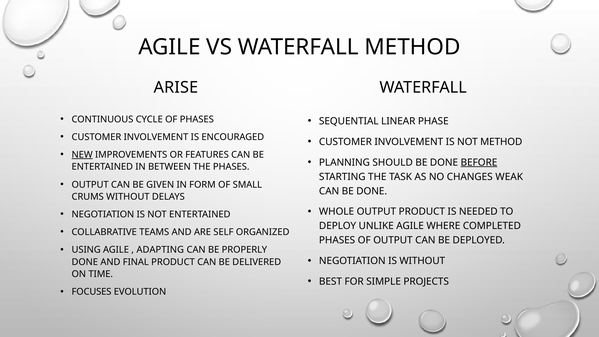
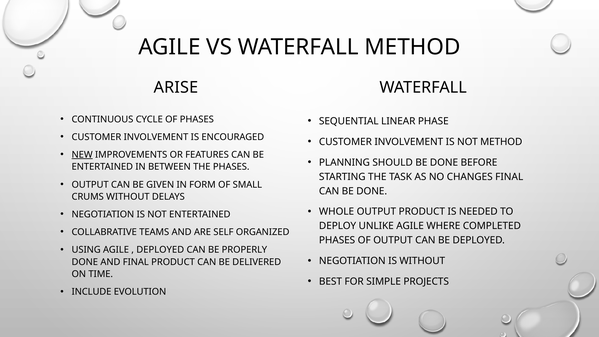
BEFORE underline: present -> none
CHANGES WEAK: WEAK -> FINAL
ADAPTING at (160, 250): ADAPTING -> DEPLOYED
FOCUSES: FOCUSES -> INCLUDE
